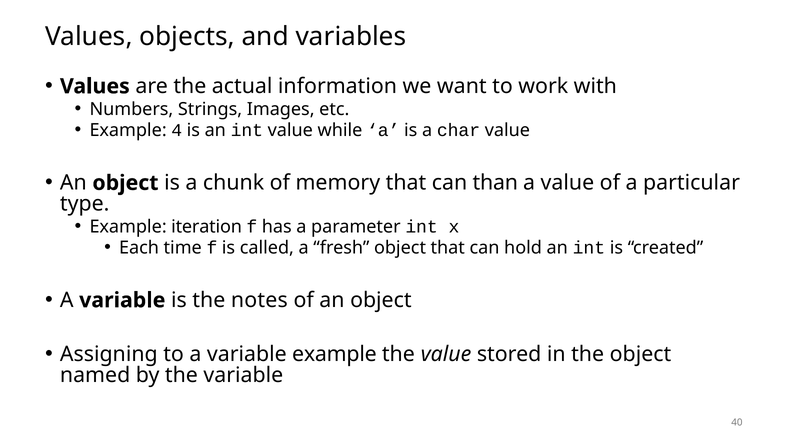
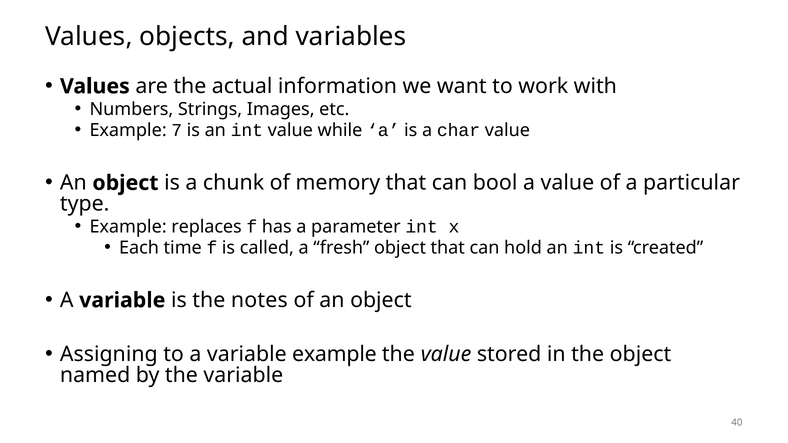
4: 4 -> 7
than: than -> bool
iteration: iteration -> replaces
